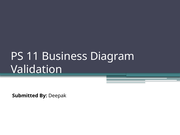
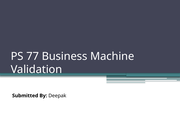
11: 11 -> 77
Diagram: Diagram -> Machine
